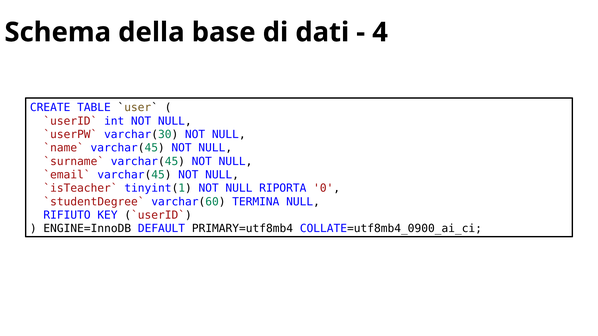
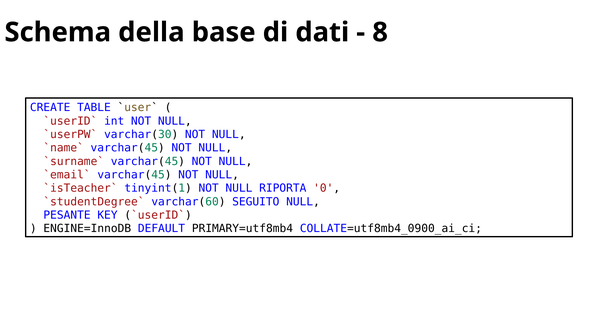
4: 4 -> 8
TERMINA: TERMINA -> SEGUITO
RIFIUTO: RIFIUTO -> PESANTE
